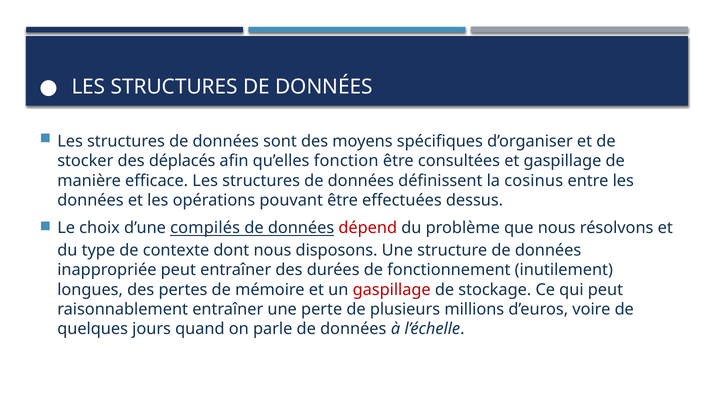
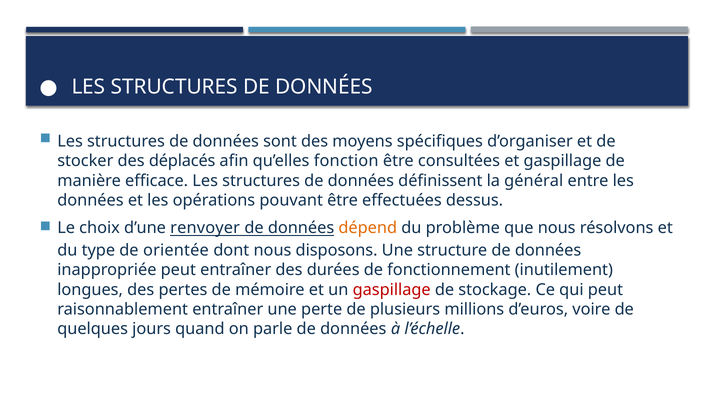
cosinus: cosinus -> général
compilés: compilés -> renvoyer
dépend colour: red -> orange
contexte: contexte -> orientée
